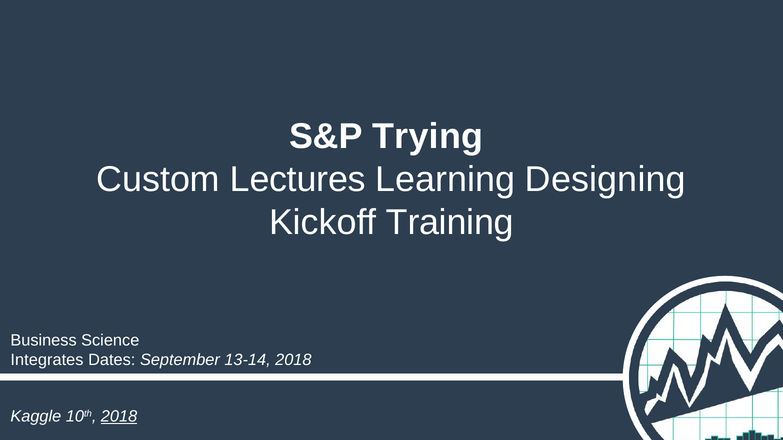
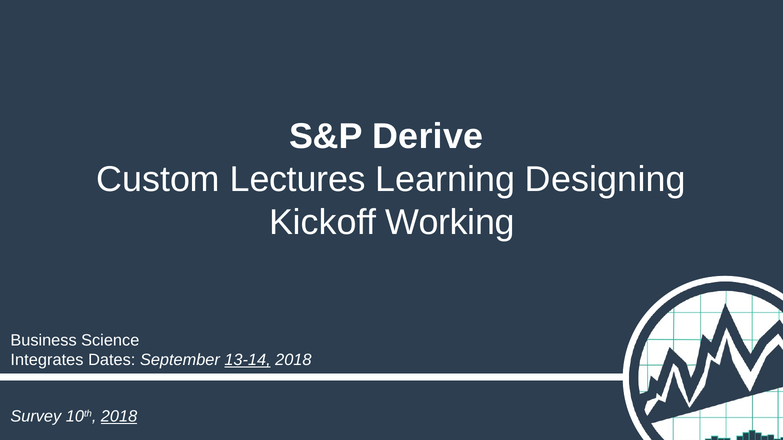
Trying: Trying -> Derive
Training: Training -> Working
13-14 underline: none -> present
Kaggle: Kaggle -> Survey
